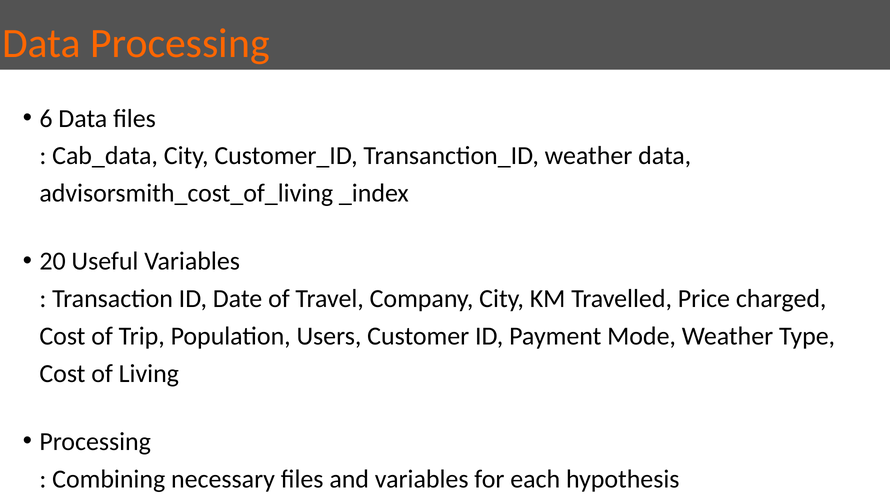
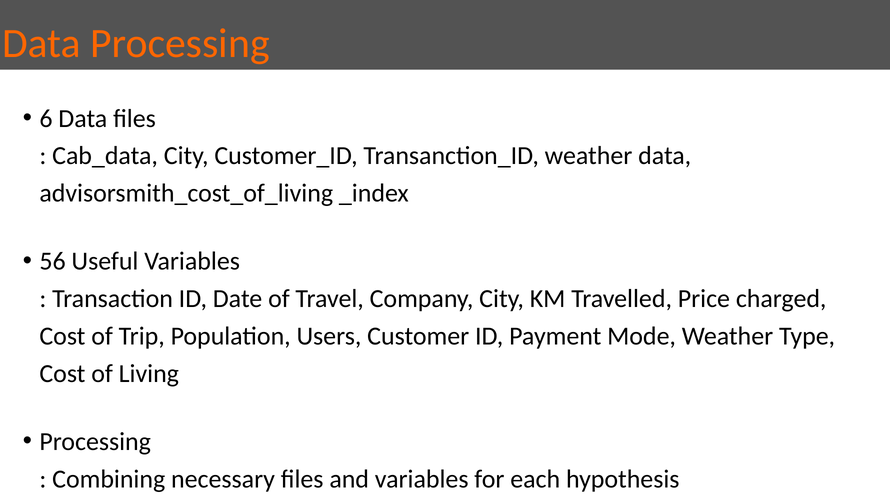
20: 20 -> 56
